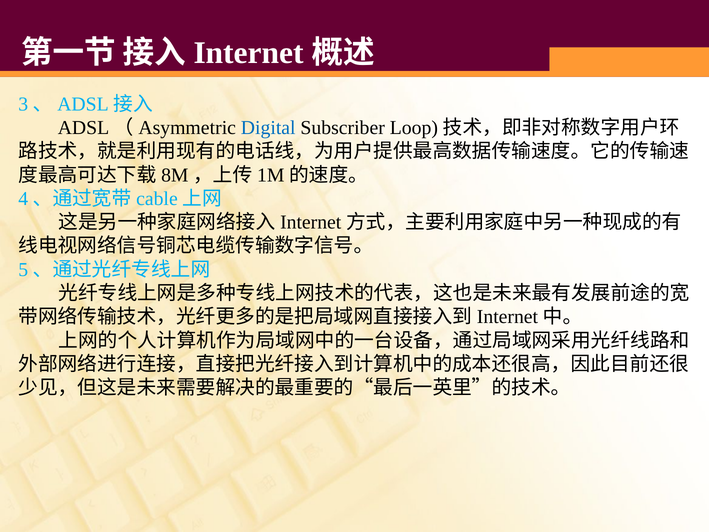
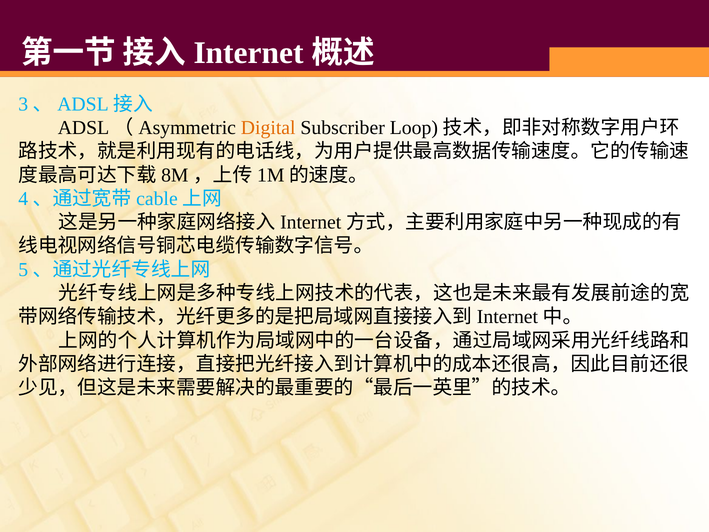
Digital colour: blue -> orange
